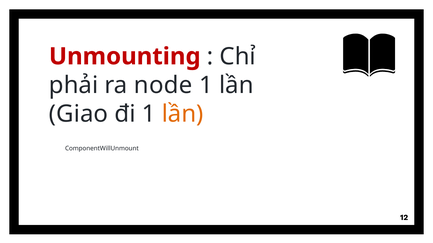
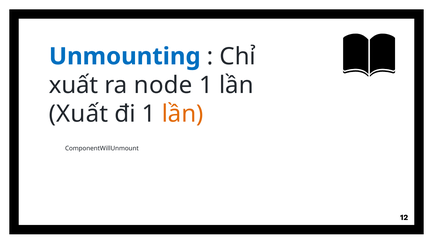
Unmounting colour: red -> blue
phải at (74, 85): phải -> xuất
Giao at (79, 114): Giao -> Xuất
